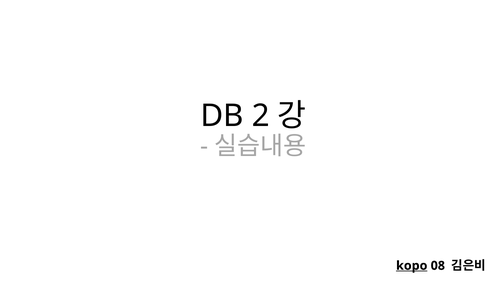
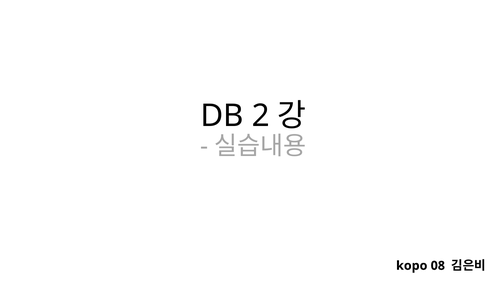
kopo underline: present -> none
